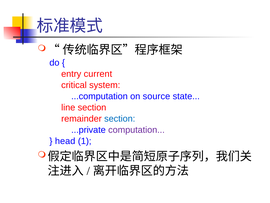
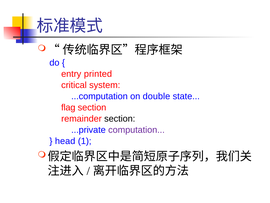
current: current -> printed
source: source -> double
line: line -> flag
section at (120, 119) colour: blue -> black
